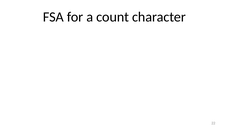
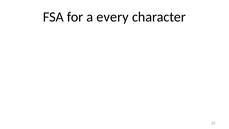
count: count -> every
